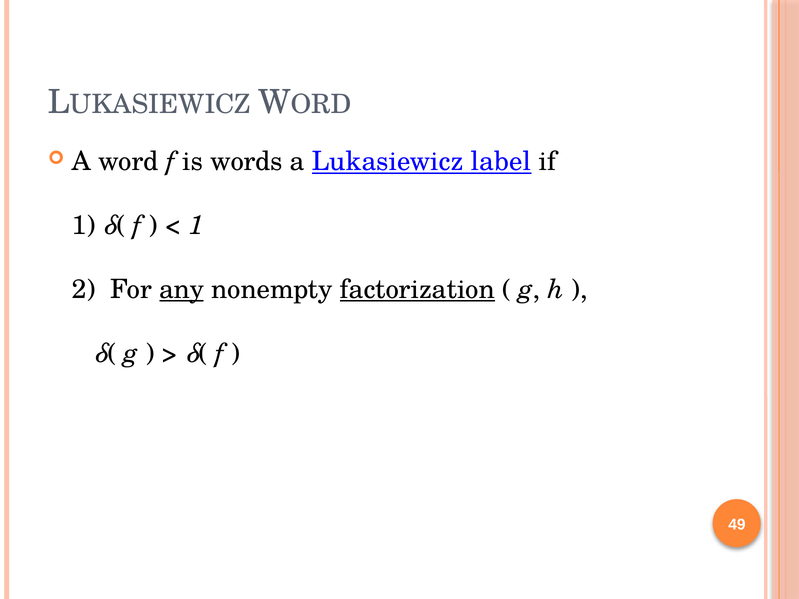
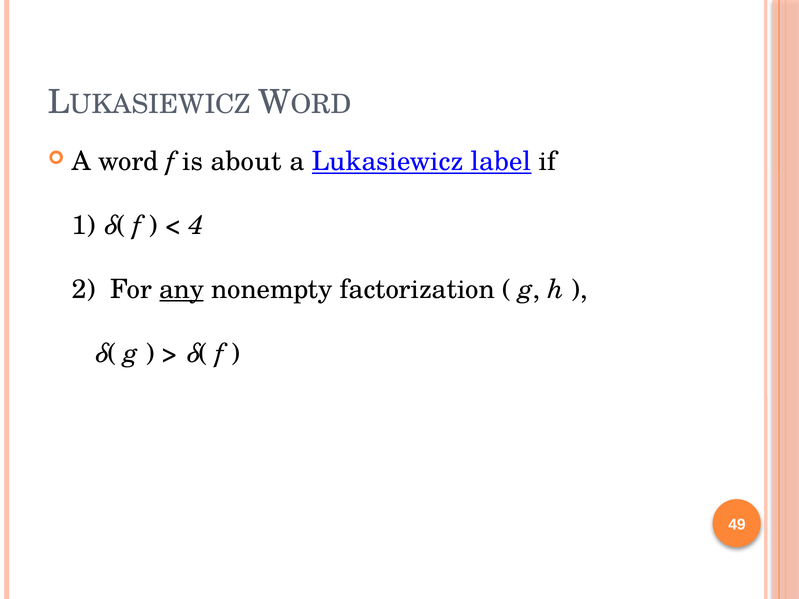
words: words -> about
1 at (196, 226): 1 -> 4
factorization underline: present -> none
